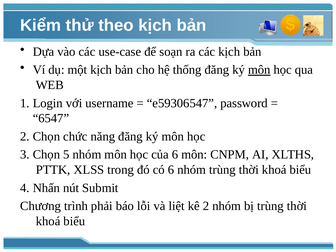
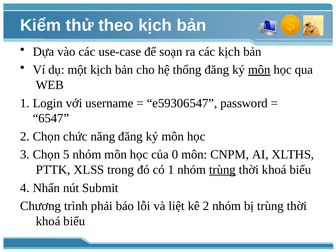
của 6: 6 -> 0
có 6: 6 -> 1
trùng at (222, 170) underline: none -> present
